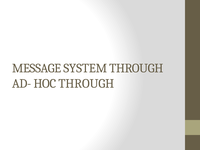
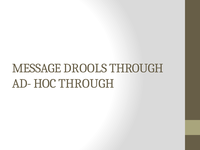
SYSTEM: SYSTEM -> DROOLS
